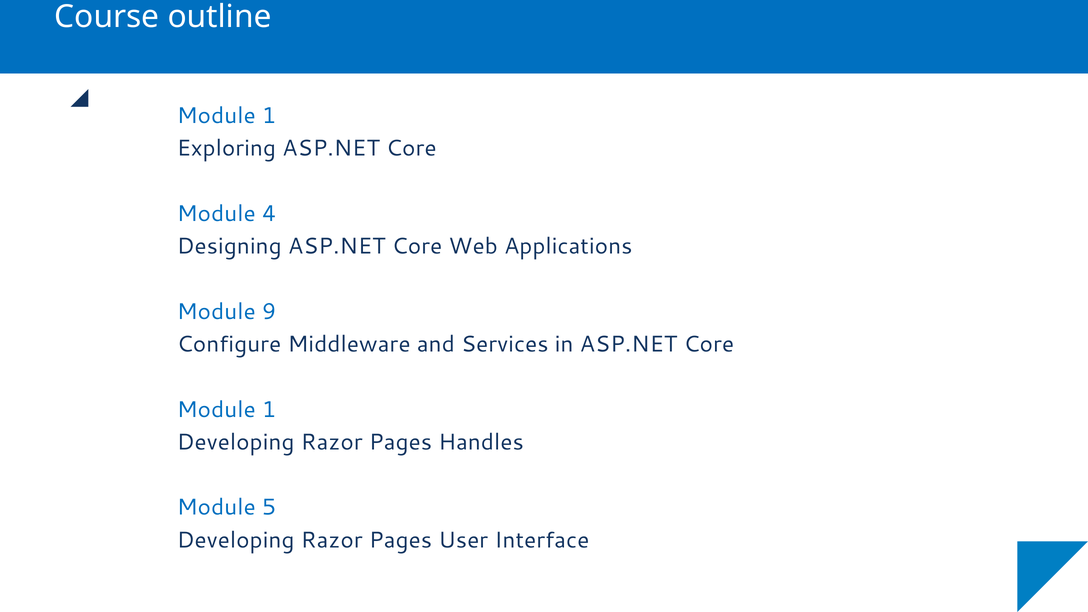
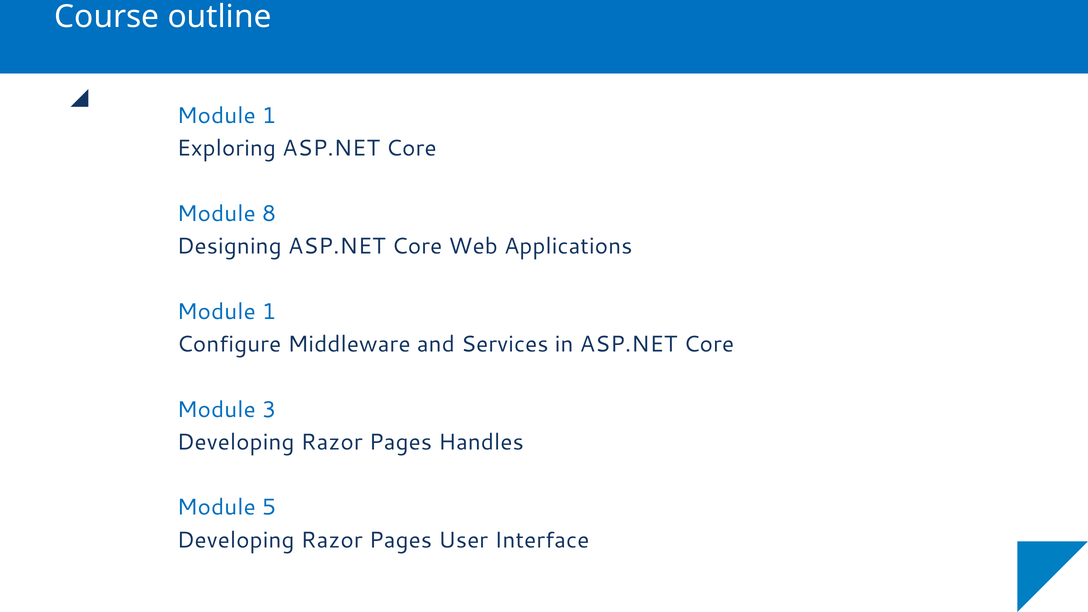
4: 4 -> 8
9 at (269, 312): 9 -> 1
1 at (269, 410): 1 -> 3
